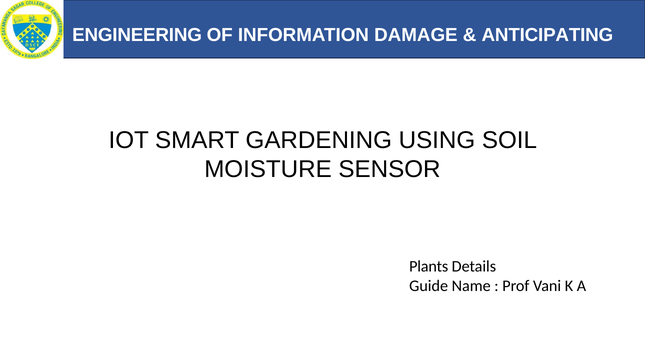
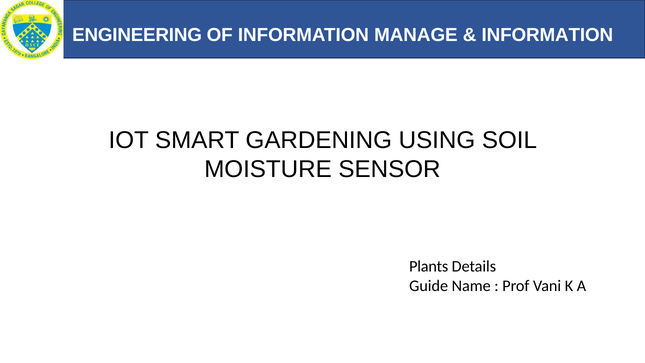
DAMAGE: DAMAGE -> MANAGE
ANTICIPATING at (547, 35): ANTICIPATING -> INFORMATION
